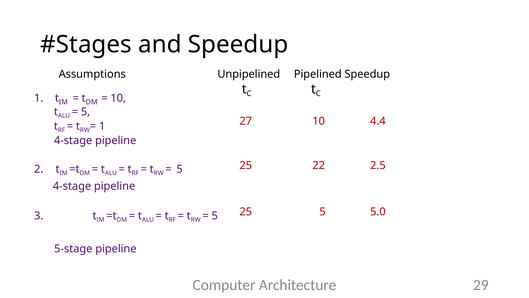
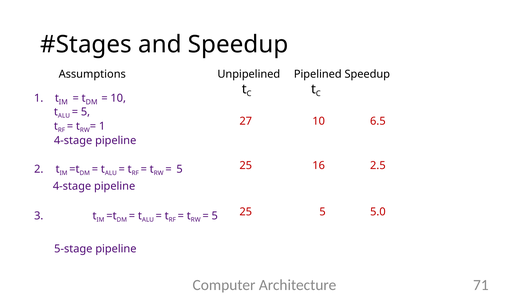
4.4: 4.4 -> 6.5
22: 22 -> 16
29: 29 -> 71
